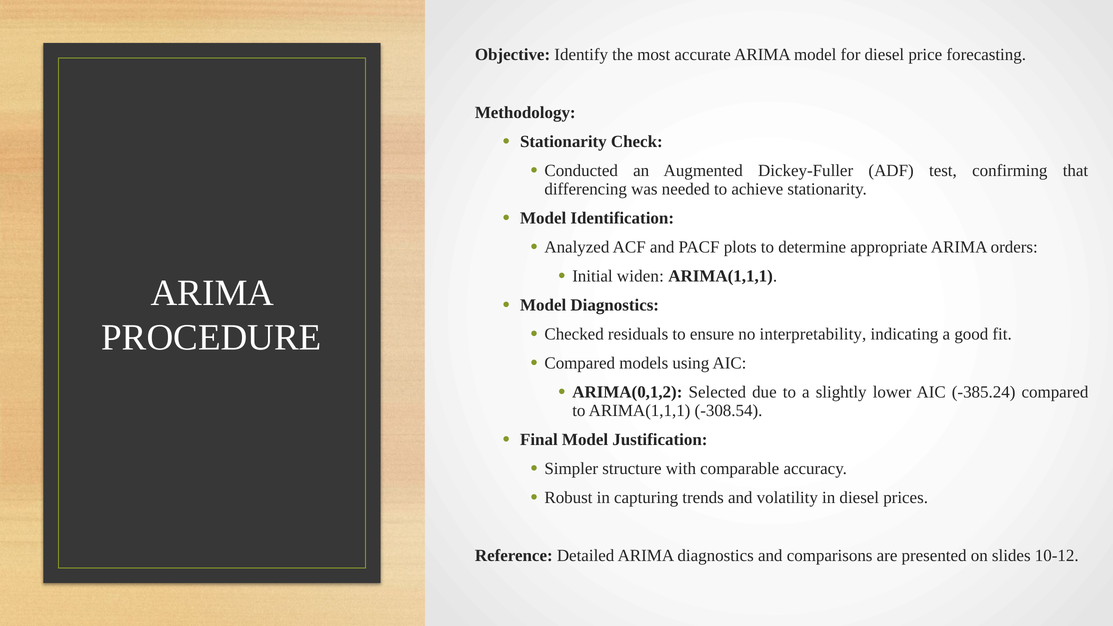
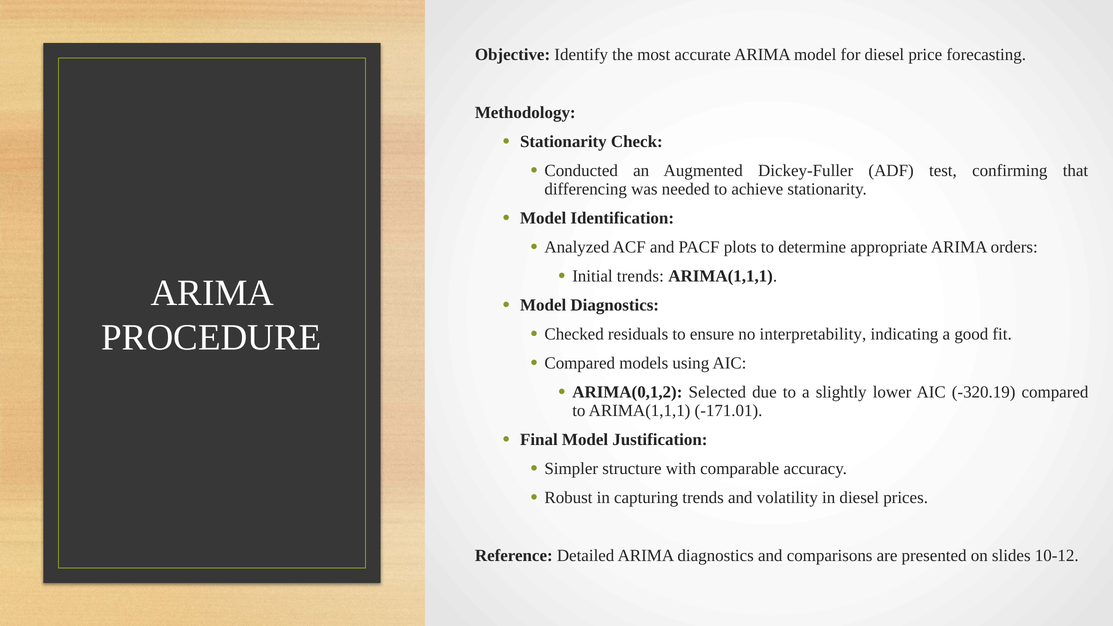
Initial widen: widen -> trends
-385.24: -385.24 -> -320.19
-308.54: -308.54 -> -171.01
